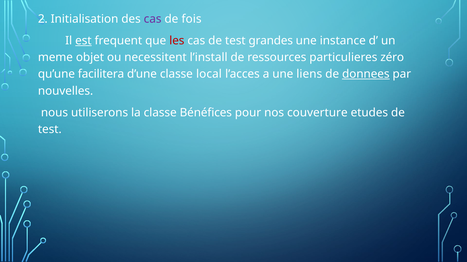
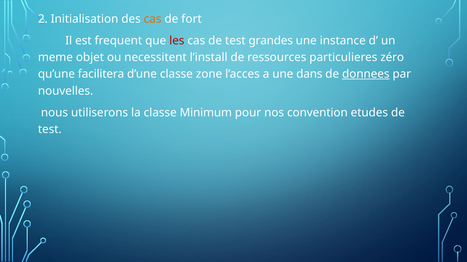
cas at (153, 19) colour: purple -> orange
fois: fois -> fort
est underline: present -> none
local: local -> zone
liens: liens -> dans
Bénéfices: Bénéfices -> Minimum
couverture: couverture -> convention
